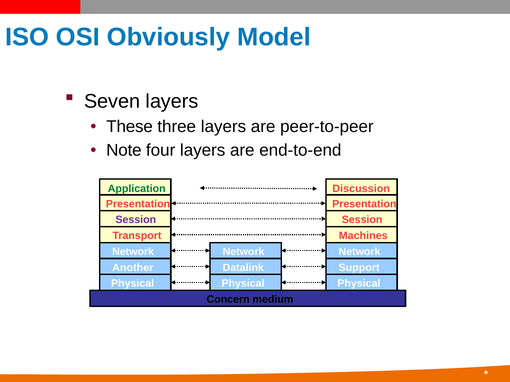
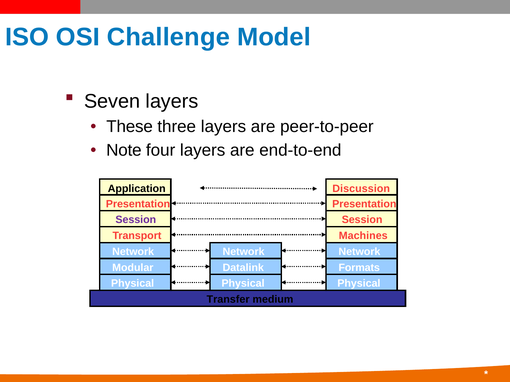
Obviously: Obviously -> Challenge
Application colour: green -> black
Another: Another -> Modular
Support: Support -> Formats
Concern: Concern -> Transfer
